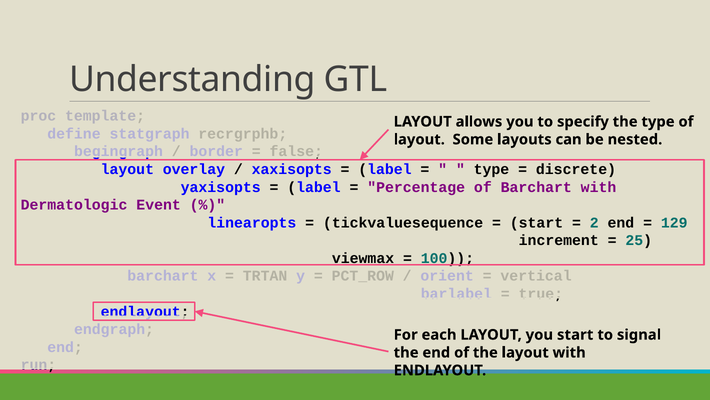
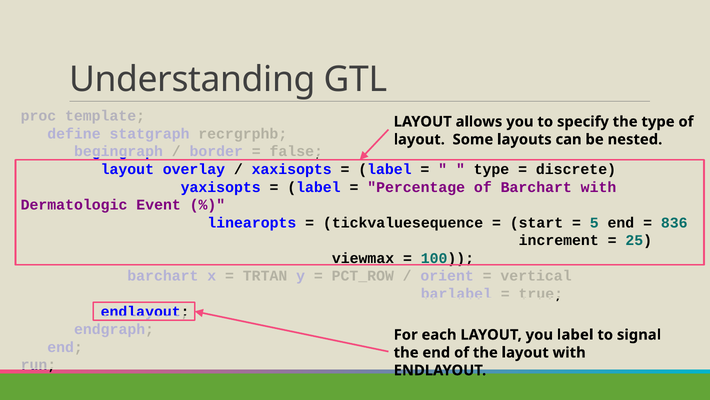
2: 2 -> 5
129: 129 -> 836
you start: start -> label
